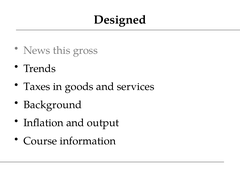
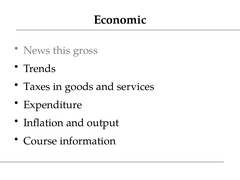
Designed: Designed -> Economic
Background: Background -> Expenditure
